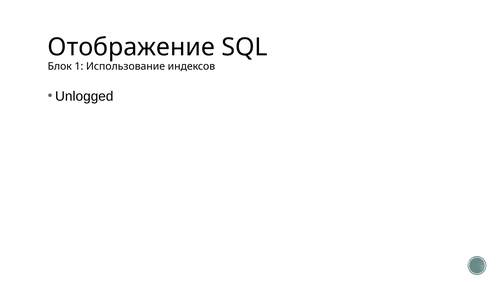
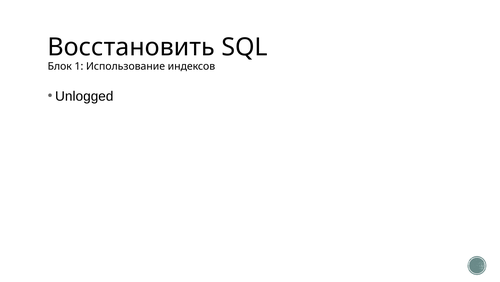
Отображение: Отображение -> Восстановить
